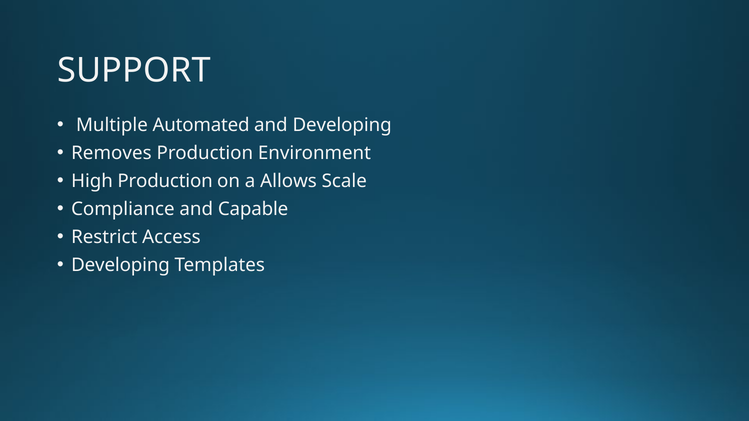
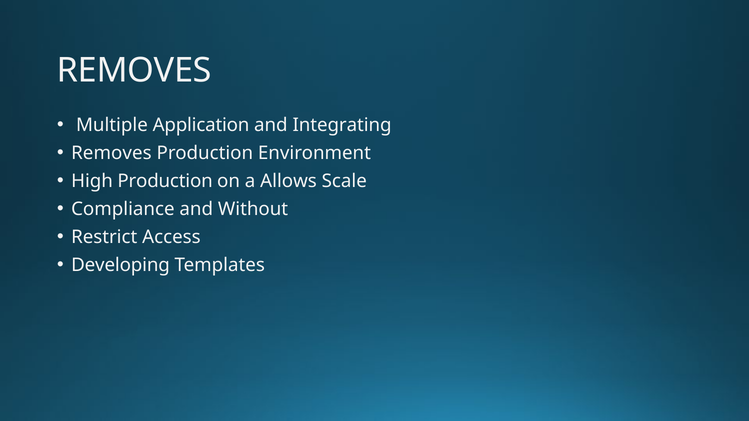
SUPPORT at (134, 71): SUPPORT -> REMOVES
Automated: Automated -> Application
and Developing: Developing -> Integrating
Capable: Capable -> Without
